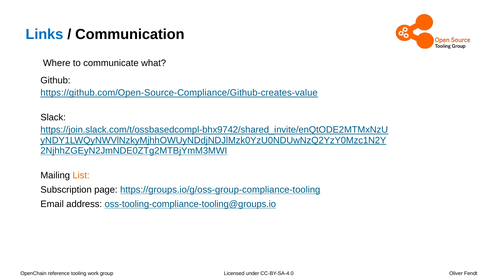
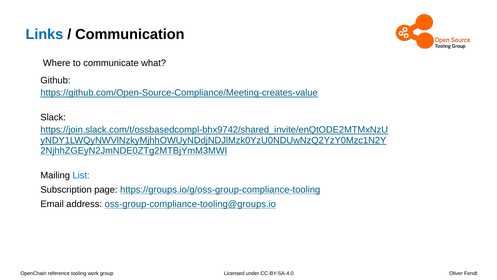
https://github.com/Open-Source-Compliance/Github-creates-value: https://github.com/Open-Source-Compliance/Github-creates-value -> https://github.com/Open-Source-Compliance/Meeting-creates-value
List colour: orange -> blue
oss-tooling-compliance-tooling@groups.io: oss-tooling-compliance-tooling@groups.io -> oss-group-compliance-tooling@groups.io
